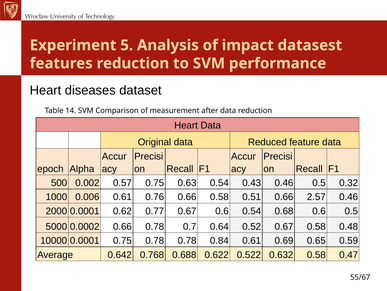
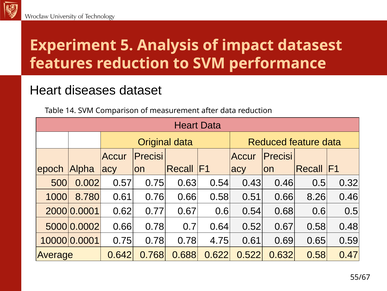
0.006: 0.006 -> 8.780
2.57: 2.57 -> 8.26
0.84: 0.84 -> 4.75
